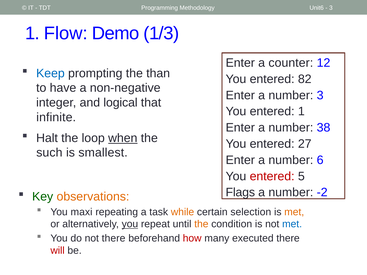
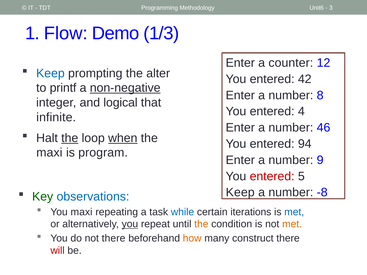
than: than -> alter
82: 82 -> 42
have: have -> printf
non-negative underline: none -> present
number 3: 3 -> 8
entered 1: 1 -> 4
38: 38 -> 46
the at (70, 138) underline: none -> present
27: 27 -> 94
such at (49, 153): such -> maxi
smallest: smallest -> program
6: 6 -> 9
Flags at (240, 193): Flags -> Keep
-2: -2 -> -8
observations colour: orange -> blue
while colour: orange -> blue
selection: selection -> iterations
met at (294, 212) colour: orange -> blue
met at (292, 224) colour: blue -> orange
how colour: red -> orange
executed: executed -> construct
